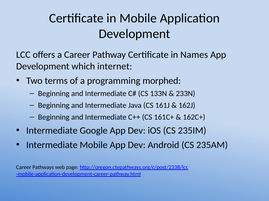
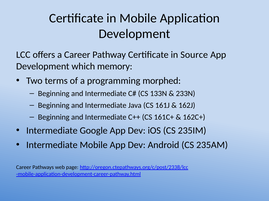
Names: Names -> Source
internet: internet -> memory
